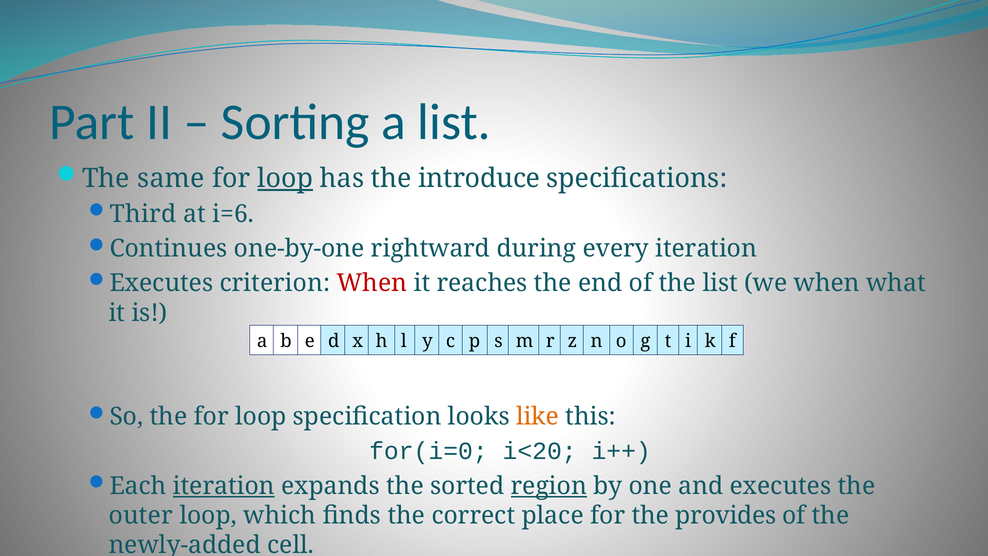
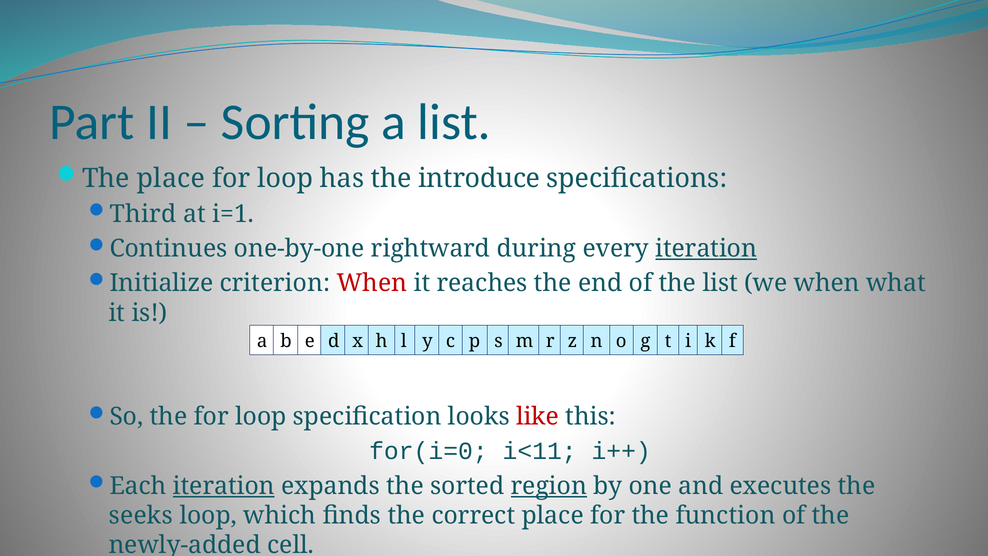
The same: same -> place
loop at (285, 178) underline: present -> none
i=6: i=6 -> i=1
iteration at (706, 249) underline: none -> present
Executes at (161, 283): Executes -> Initialize
like colour: orange -> red
i<20: i<20 -> i<11
outer: outer -> seeks
provides: provides -> function
